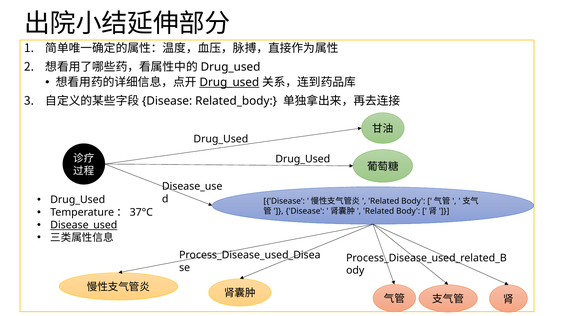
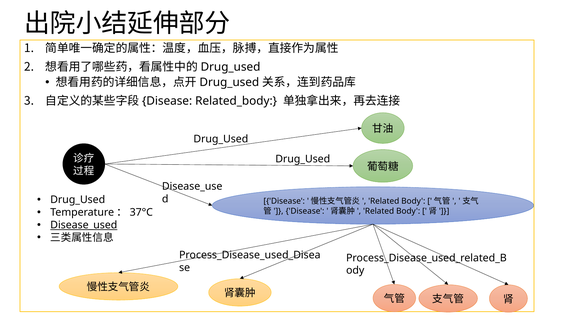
Drug_used at (229, 82) underline: present -> none
